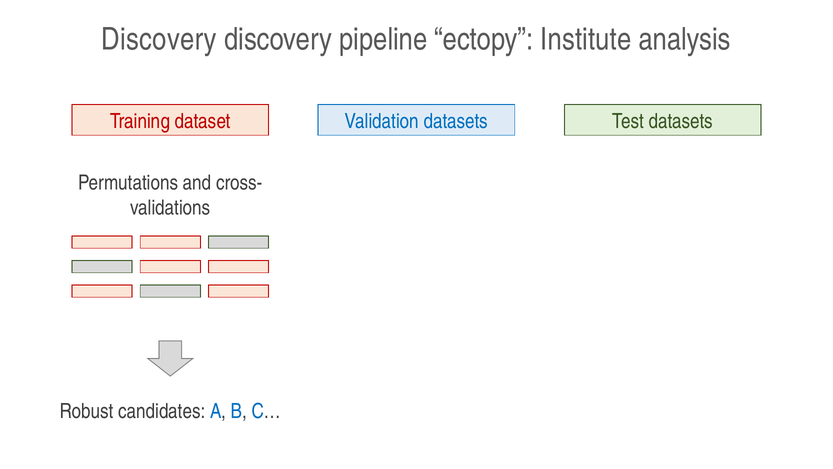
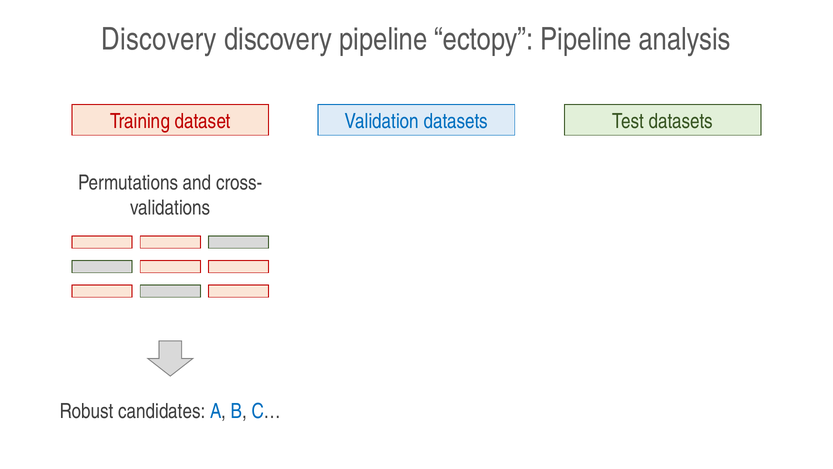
ectopy Institute: Institute -> Pipeline
